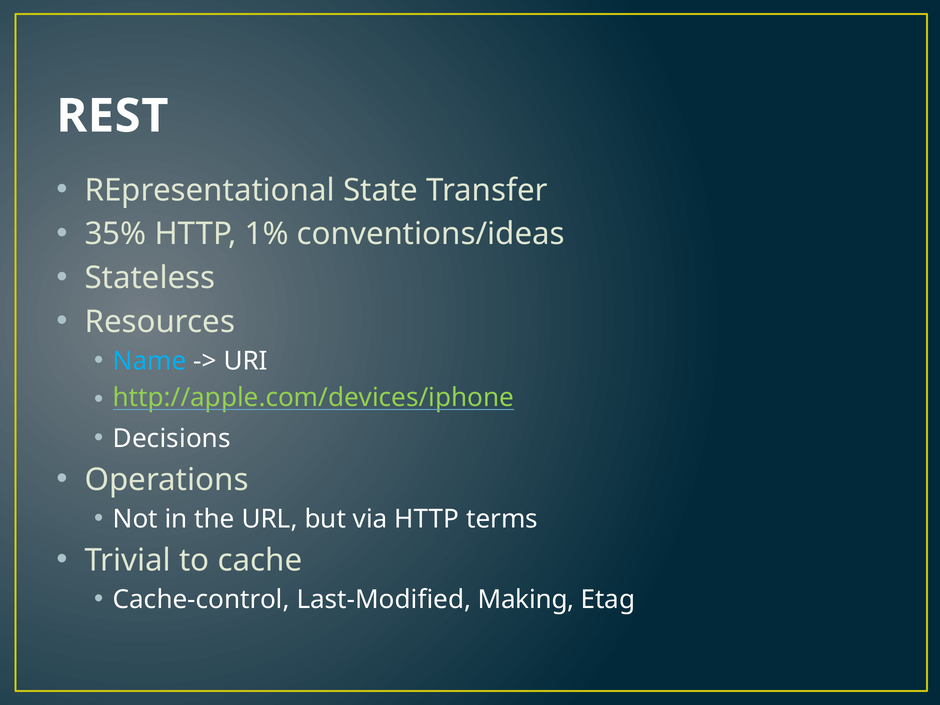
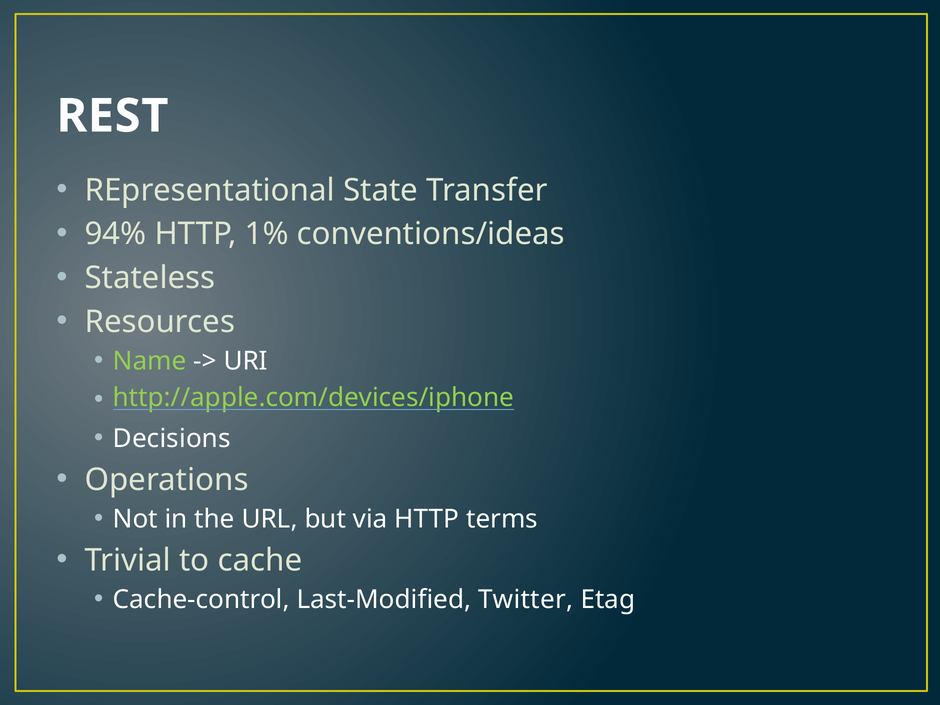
35%: 35% -> 94%
Name colour: light blue -> light green
Making: Making -> Twitter
